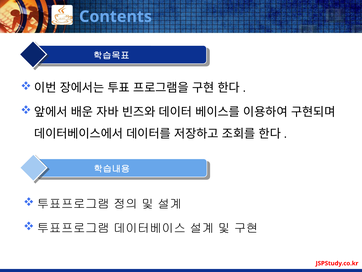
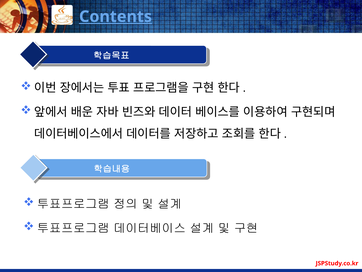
Contents underline: none -> present
